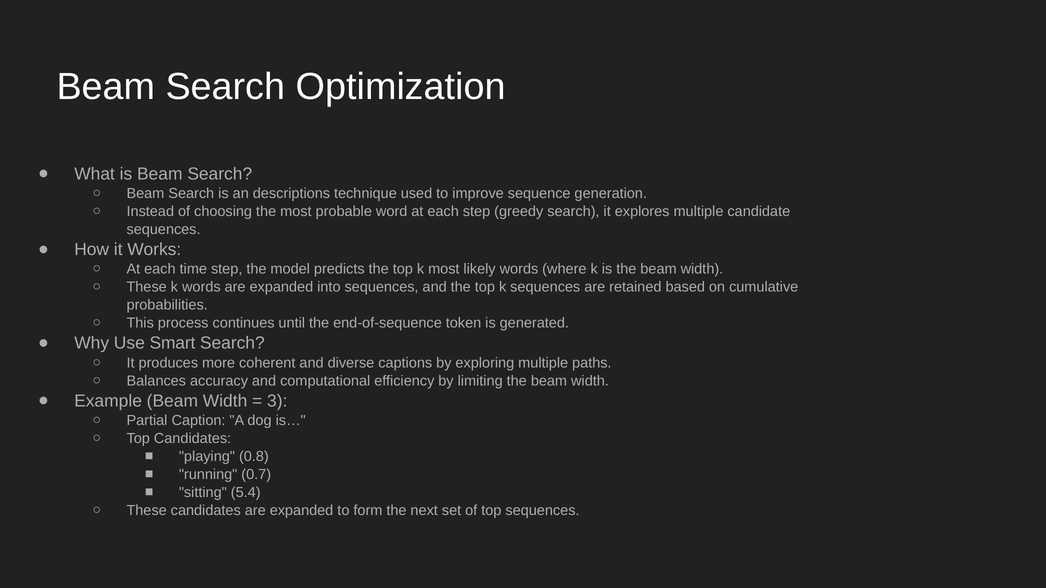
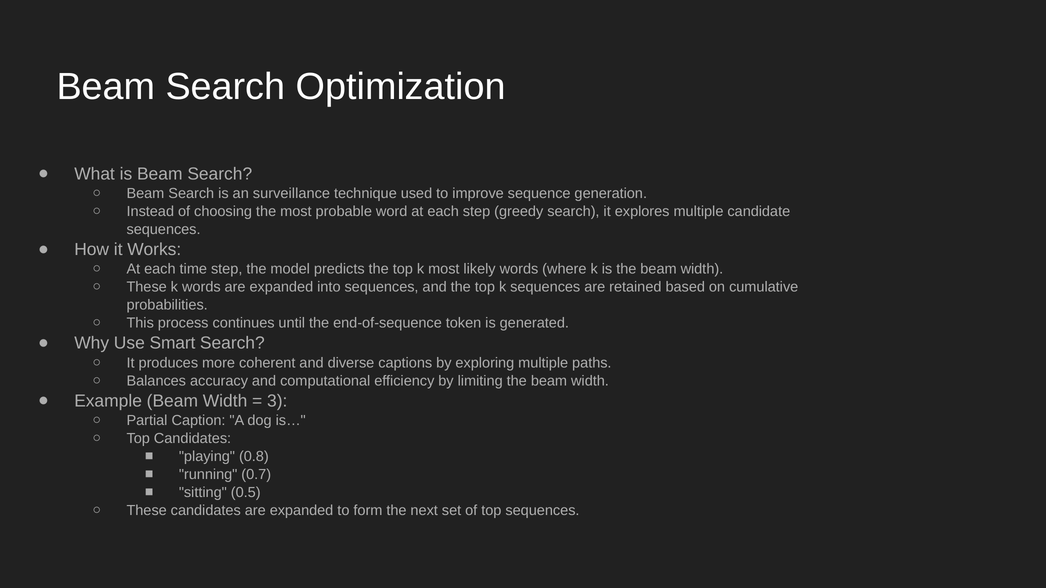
descriptions: descriptions -> surveillance
5.4: 5.4 -> 0.5
